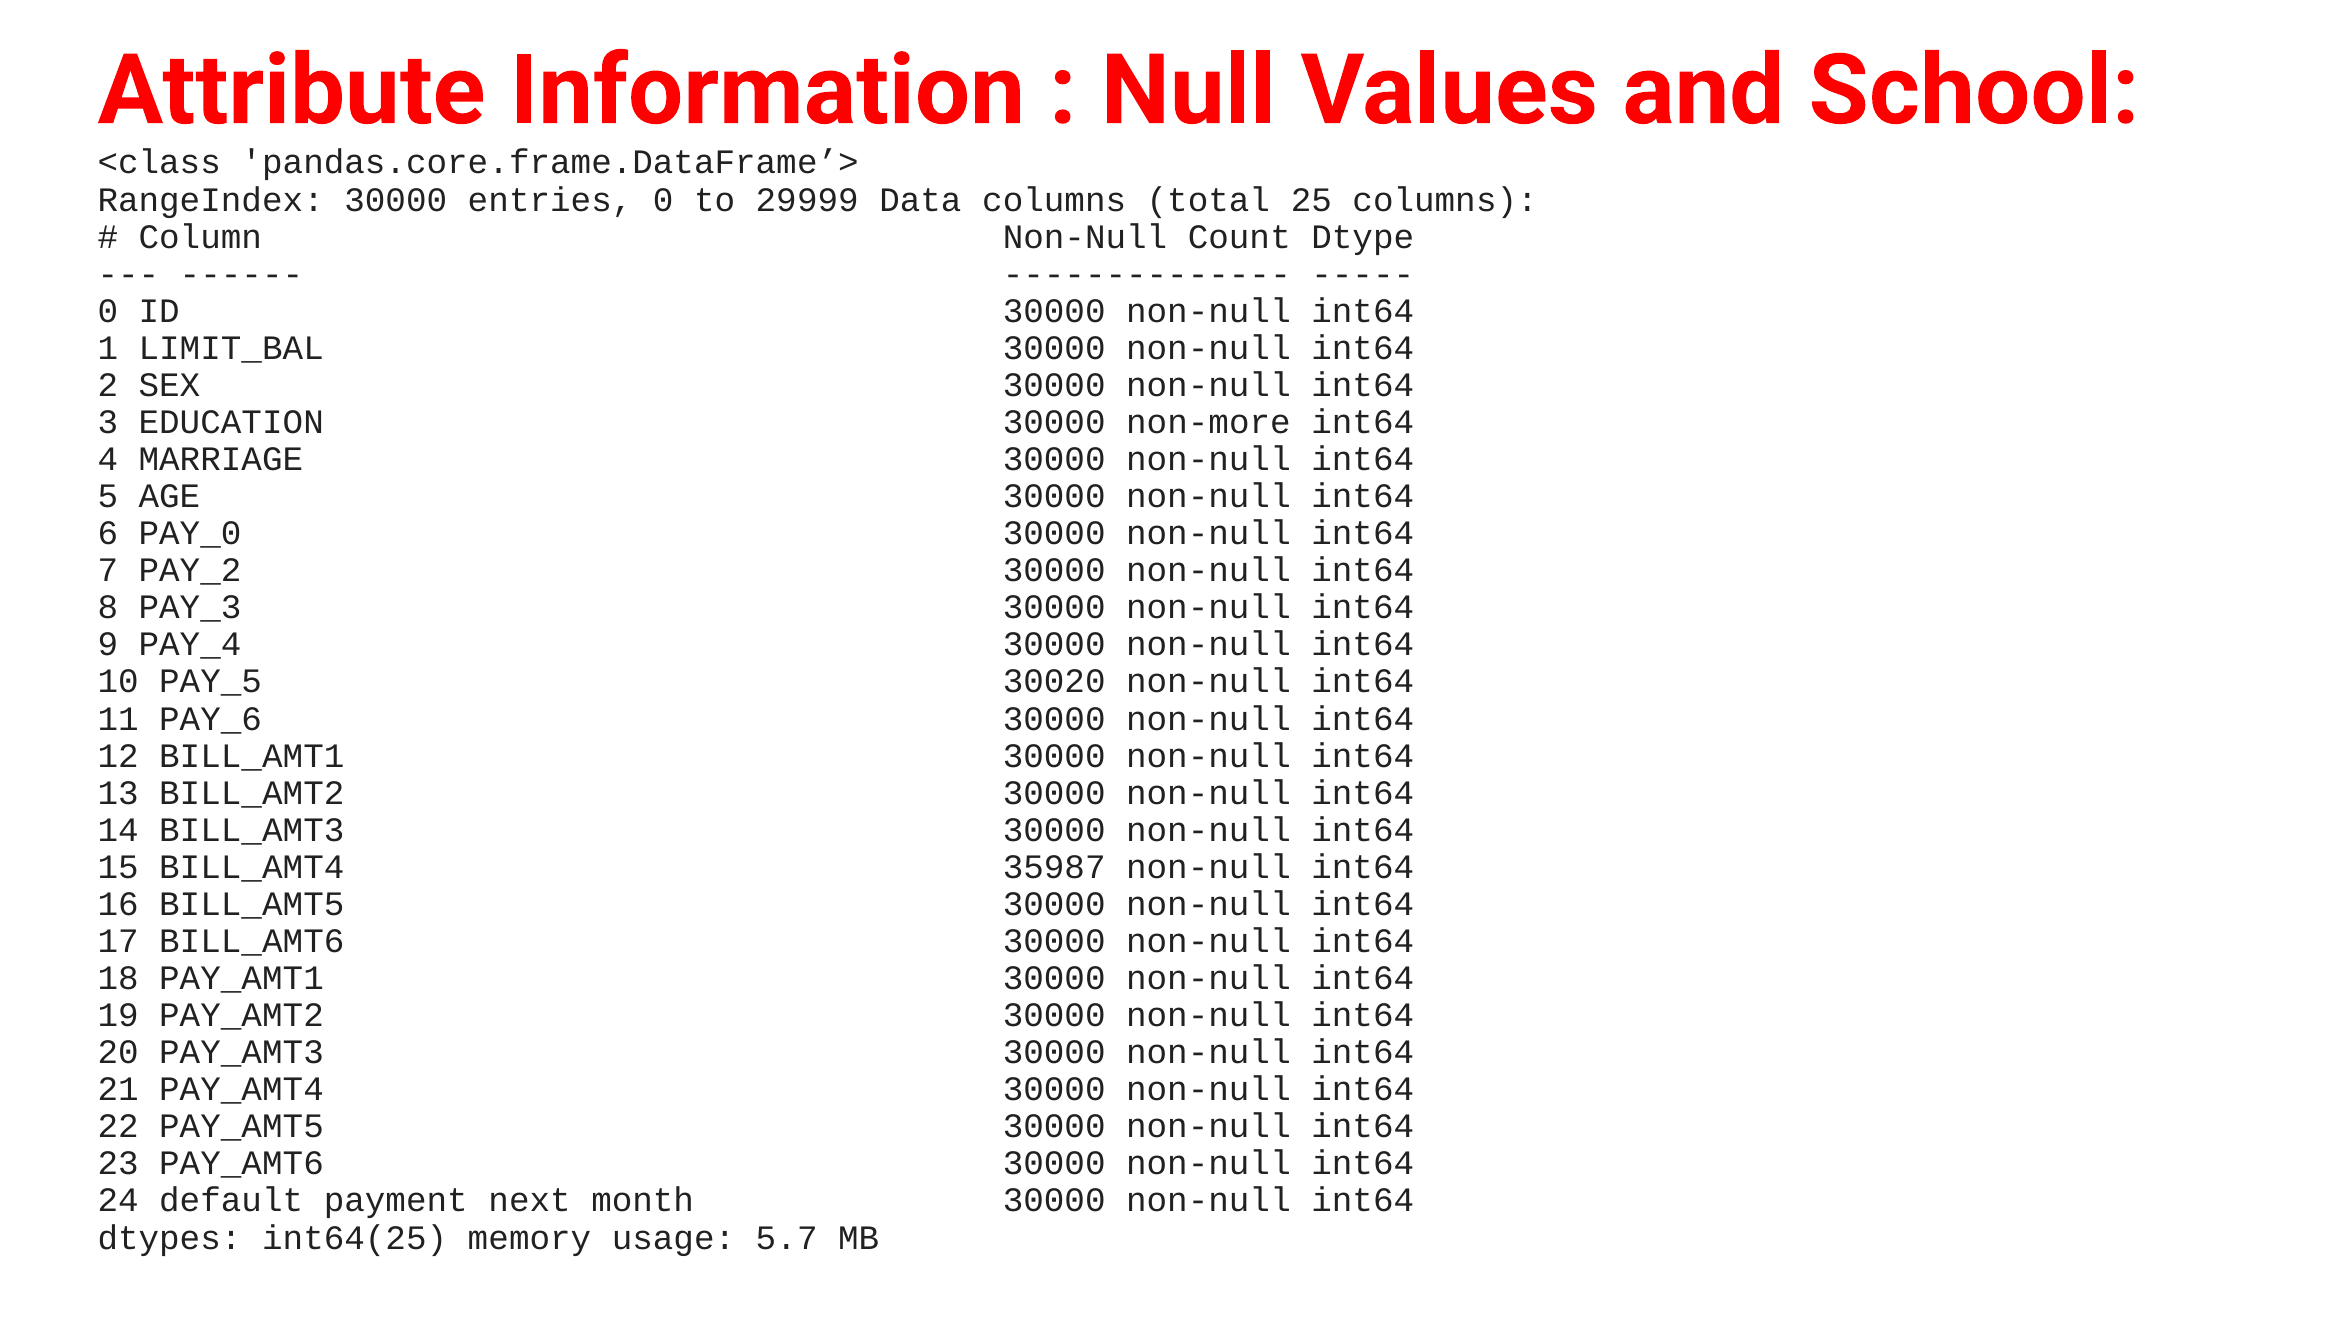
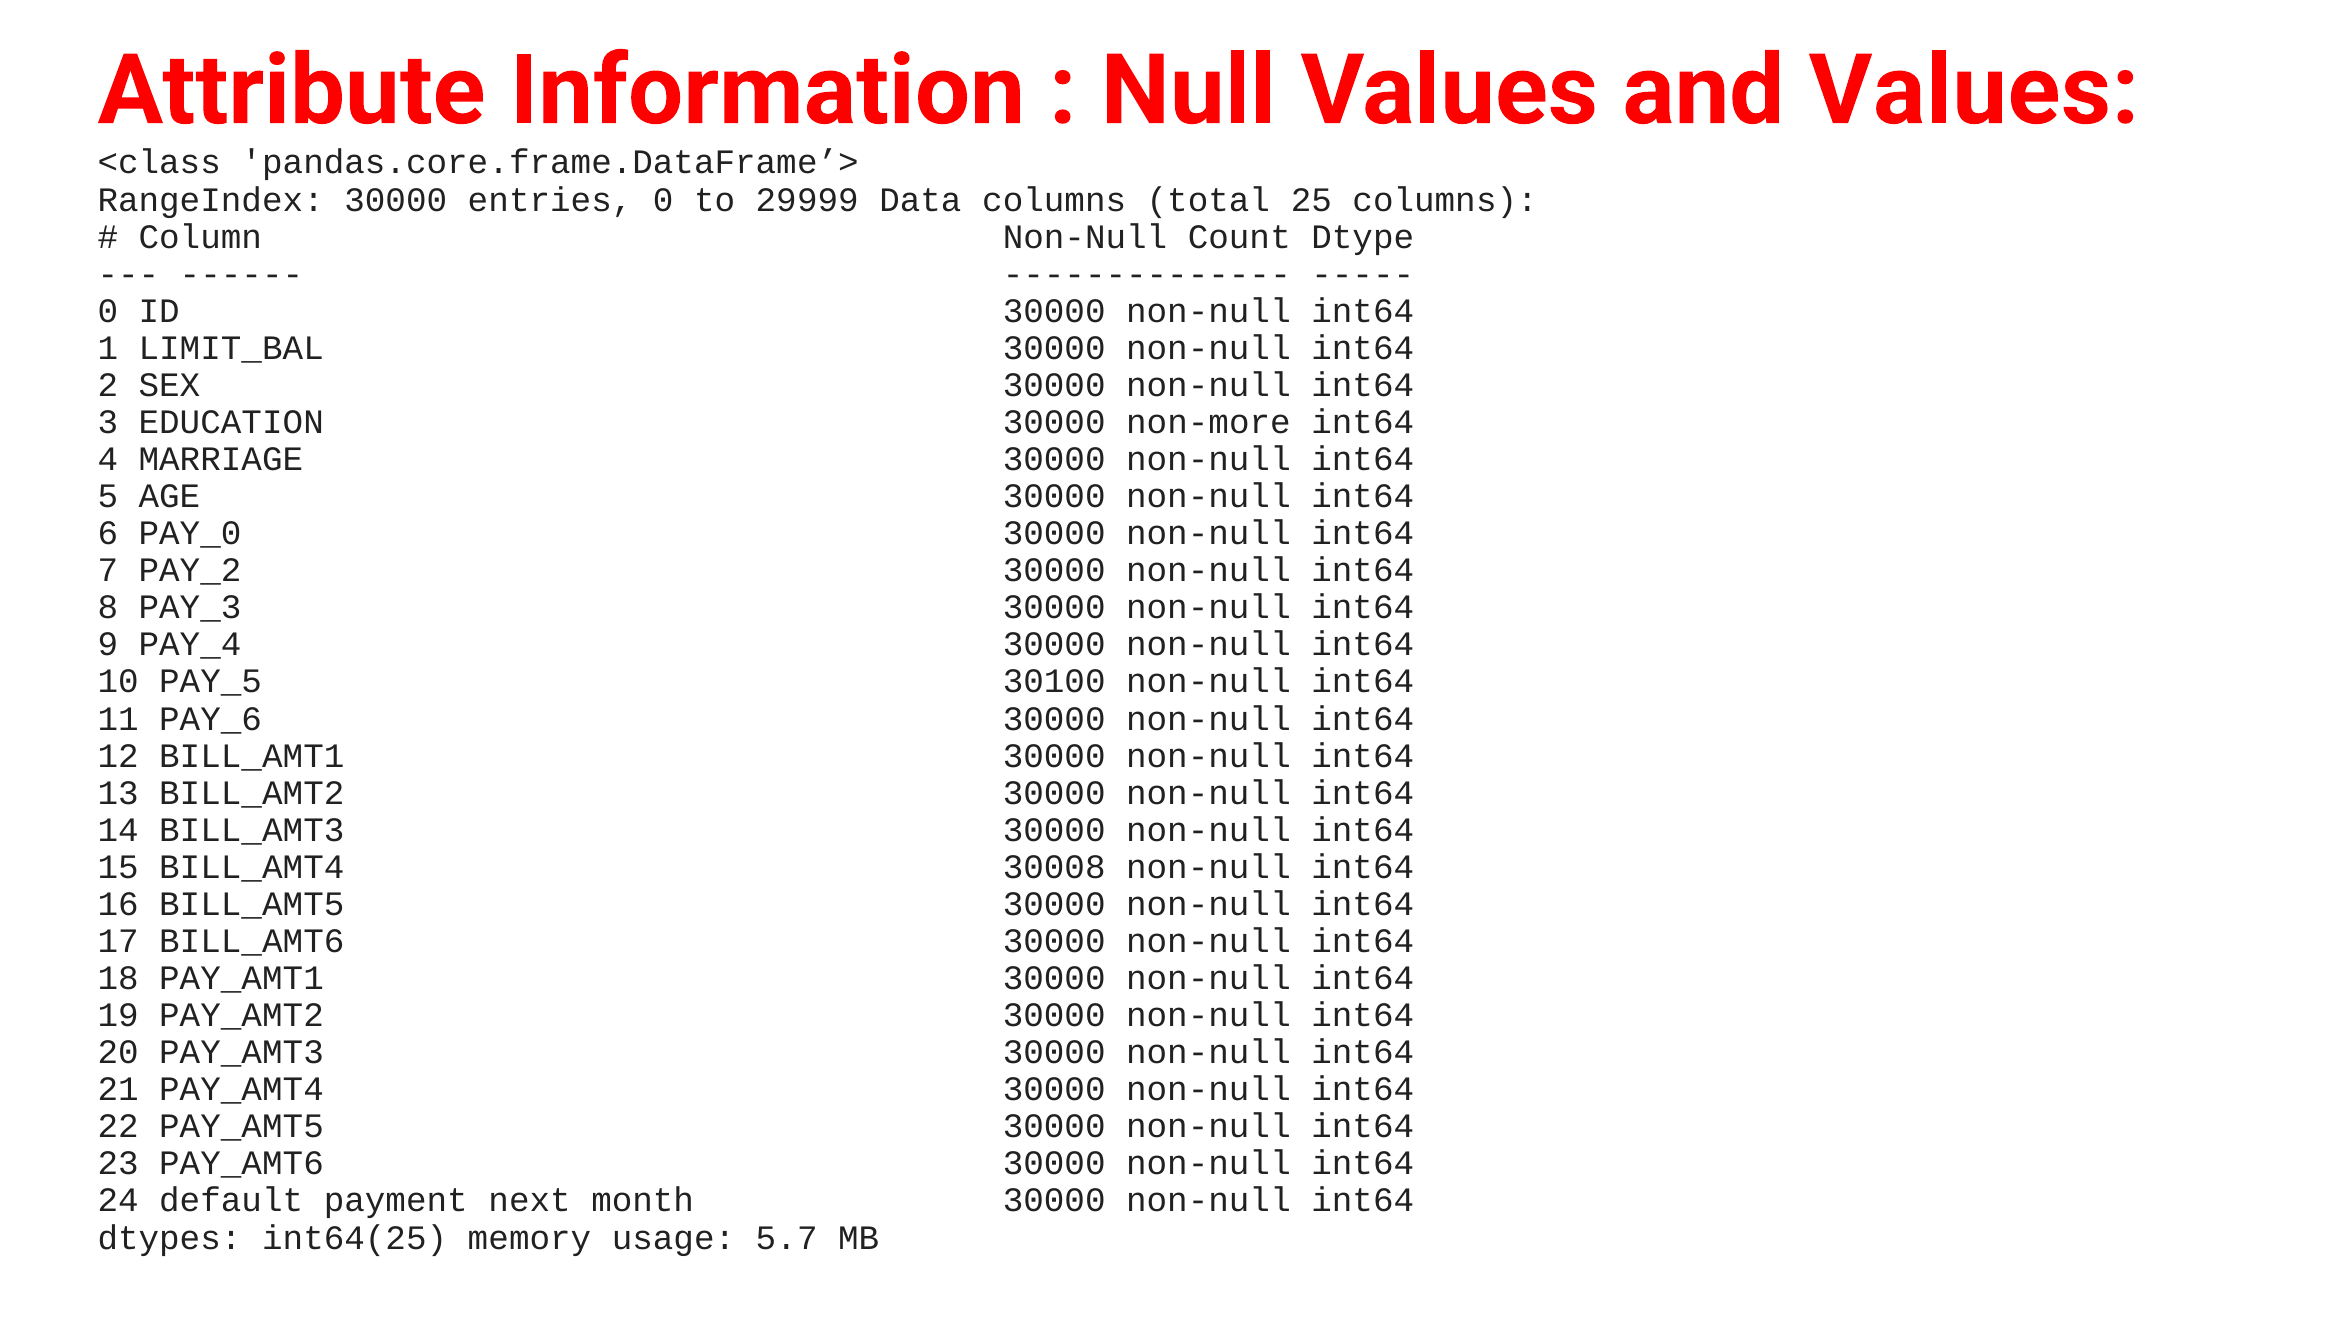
and School: School -> Values
30020: 30020 -> 30100
35987: 35987 -> 30008
